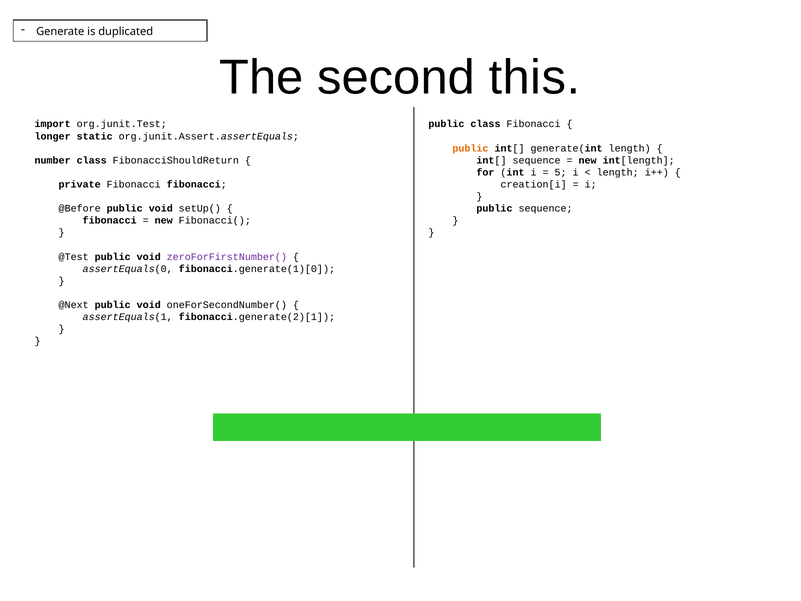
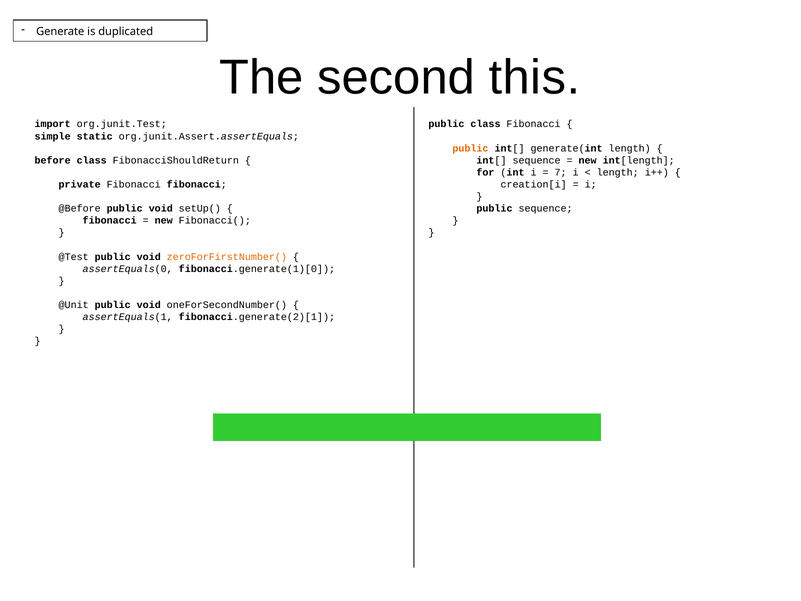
longer: longer -> simple
number: number -> before
5: 5 -> 7
zeroForFirstNumber( colour: purple -> orange
@Next: @Next -> @Unit
